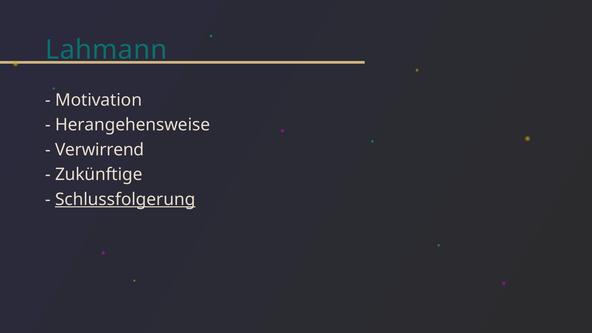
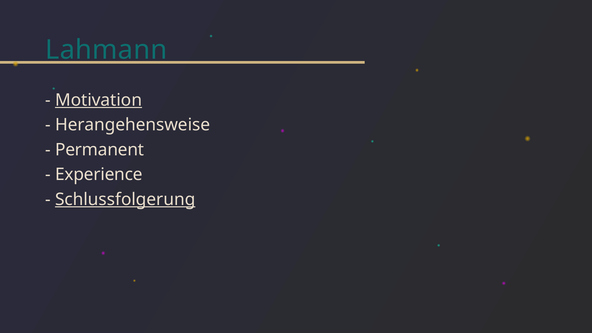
Motivation underline: none -> present
Verwirrend: Verwirrend -> Permanent
Zukünftige: Zukünftige -> Experience
